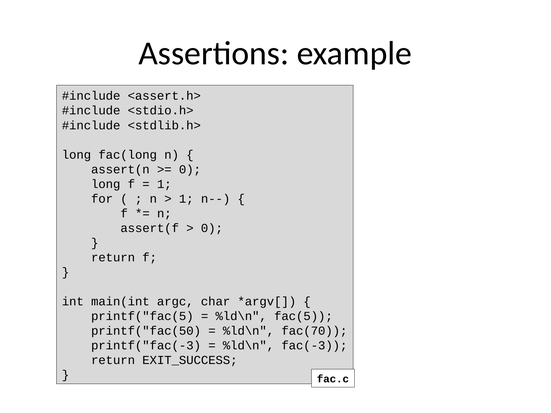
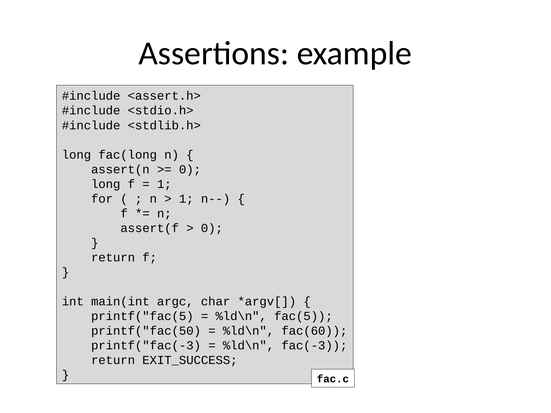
fac(70: fac(70 -> fac(60
